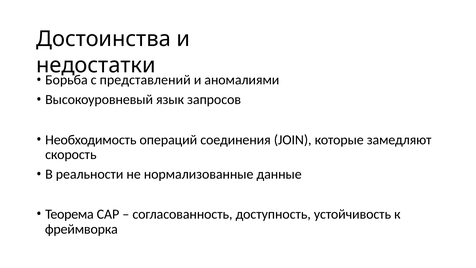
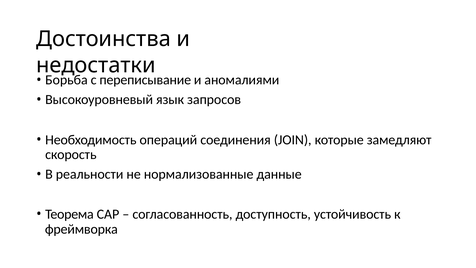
представлений: представлений -> переписывание
